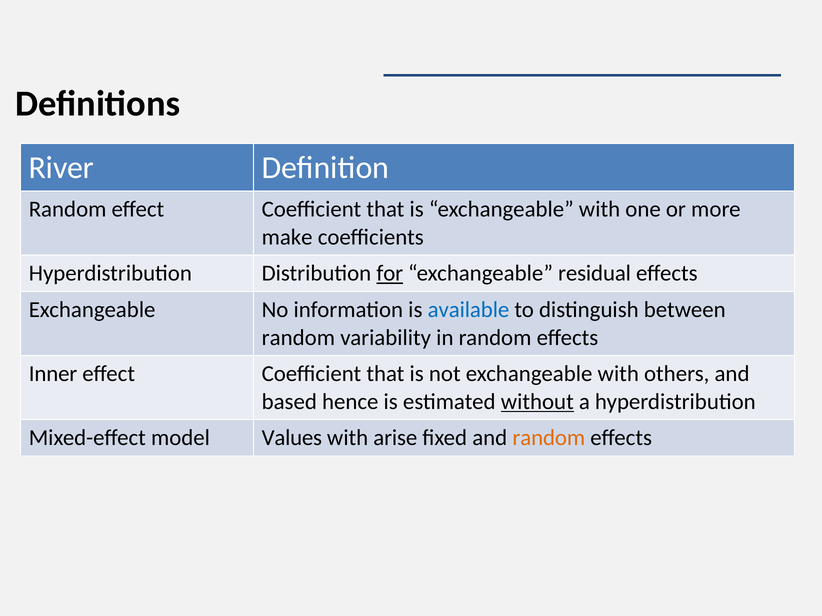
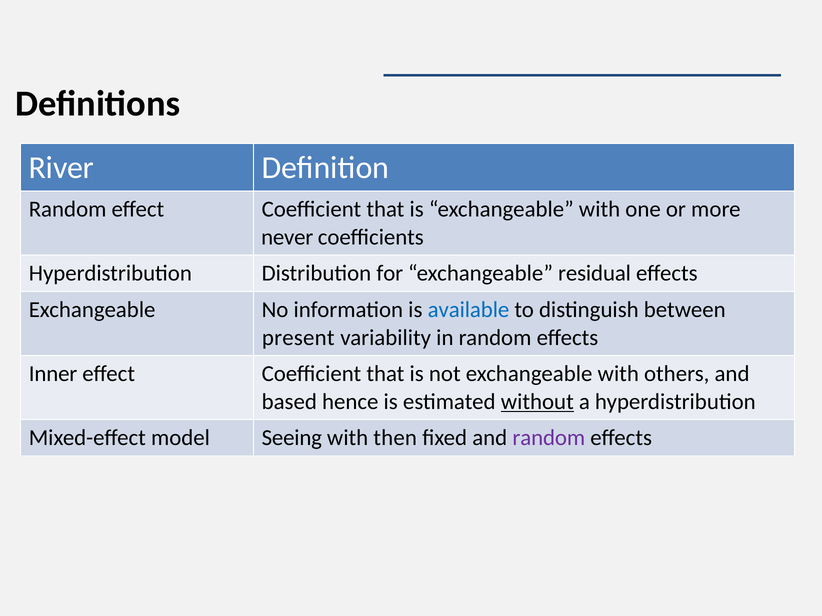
make: make -> never
for underline: present -> none
random at (298, 338): random -> present
Values: Values -> Seeing
arise: arise -> then
random at (549, 438) colour: orange -> purple
